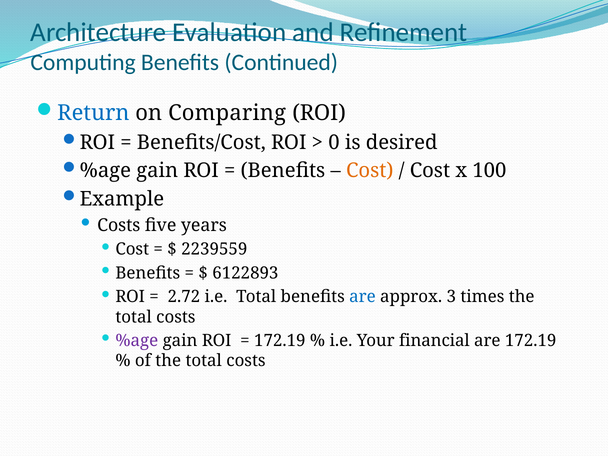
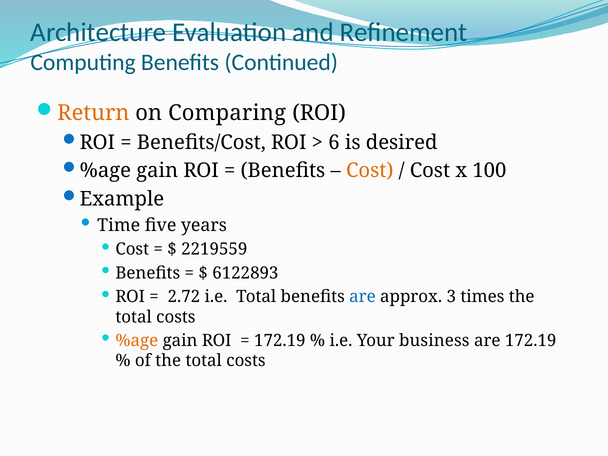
Return colour: blue -> orange
0: 0 -> 6
Costs at (119, 225): Costs -> Time
2239559: 2239559 -> 2219559
%age at (137, 341) colour: purple -> orange
financial: financial -> business
